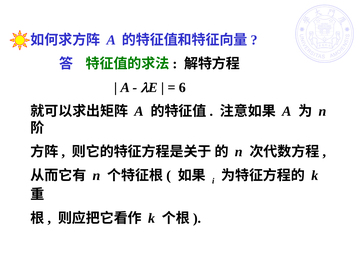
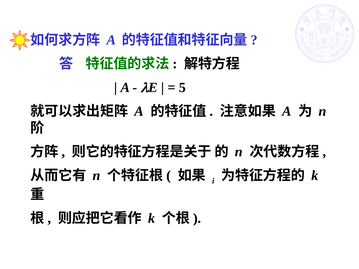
6: 6 -> 5
